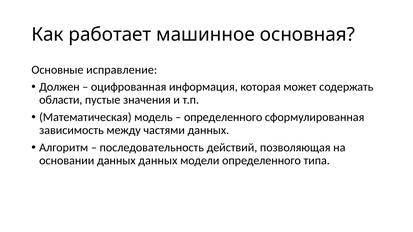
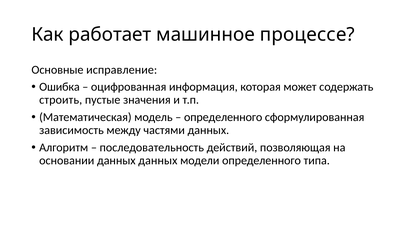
основная: основная -> процессе
Должен: Должен -> Ошибка
области: области -> строить
